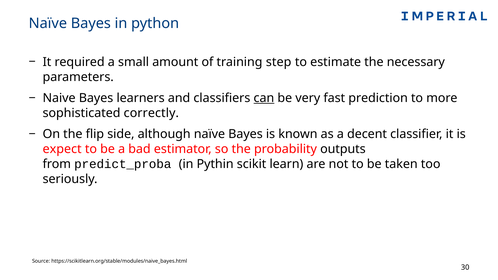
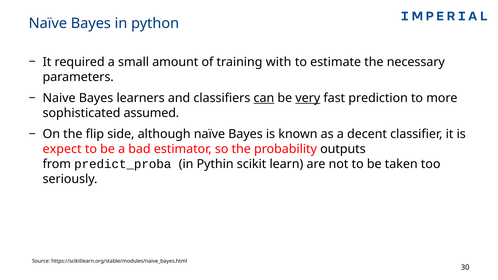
step: step -> with
very underline: none -> present
correctly: correctly -> assumed
